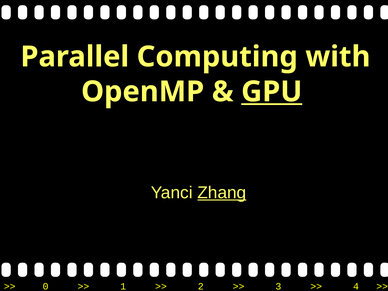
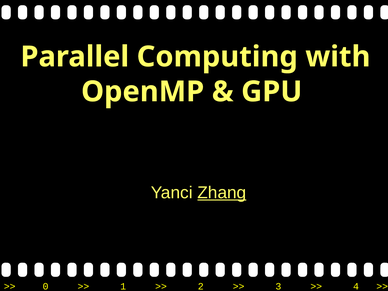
GPU underline: present -> none
